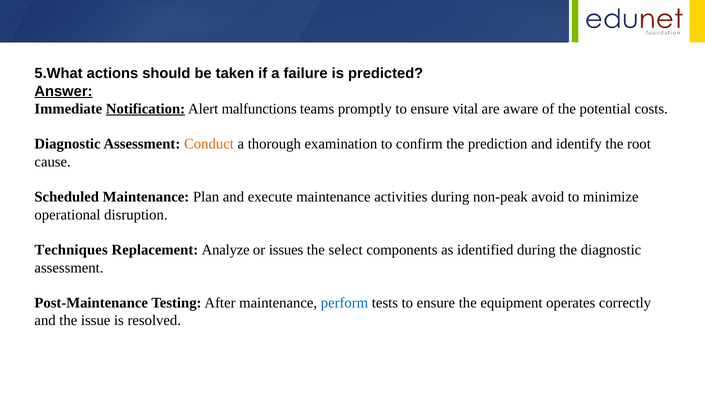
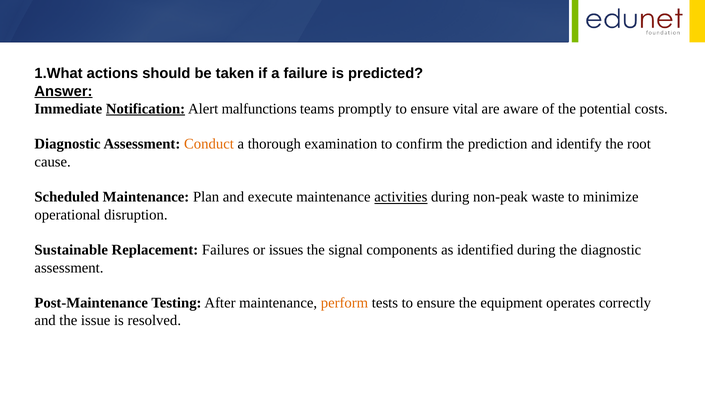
5.What: 5.What -> 1.What
activities underline: none -> present
avoid: avoid -> waste
Techniques: Techniques -> Sustainable
Analyze: Analyze -> Failures
select: select -> signal
perform colour: blue -> orange
